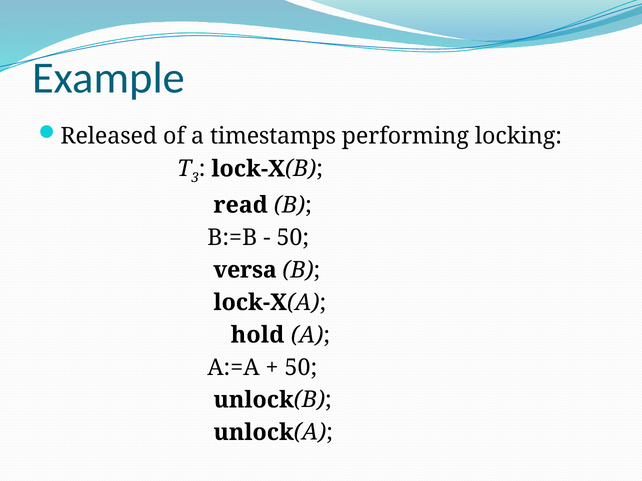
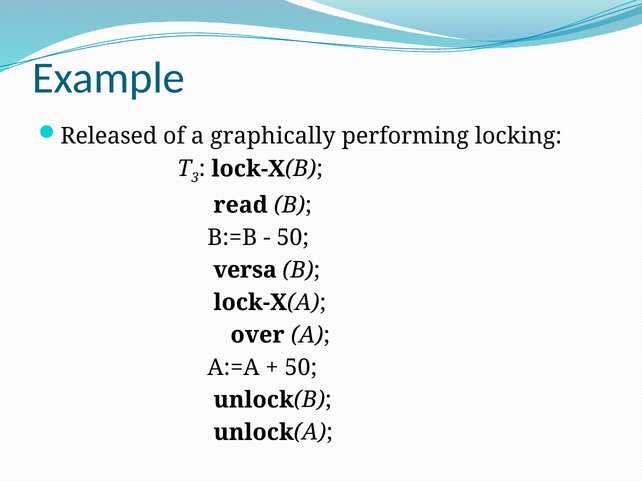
timestamps: timestamps -> graphically
hold: hold -> over
